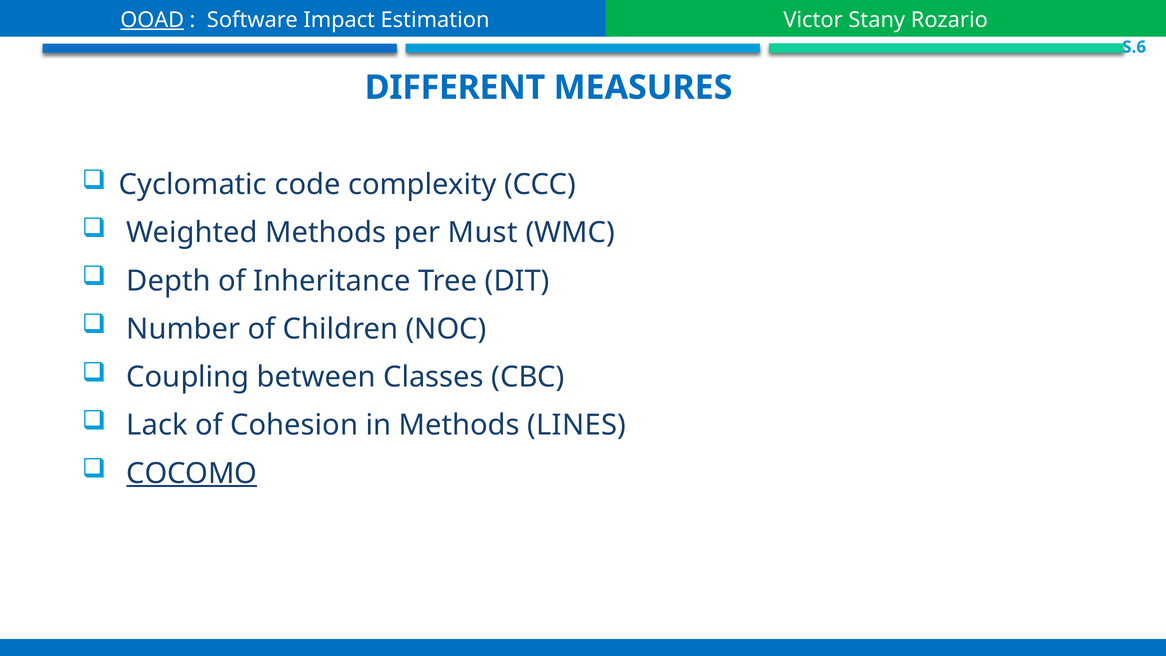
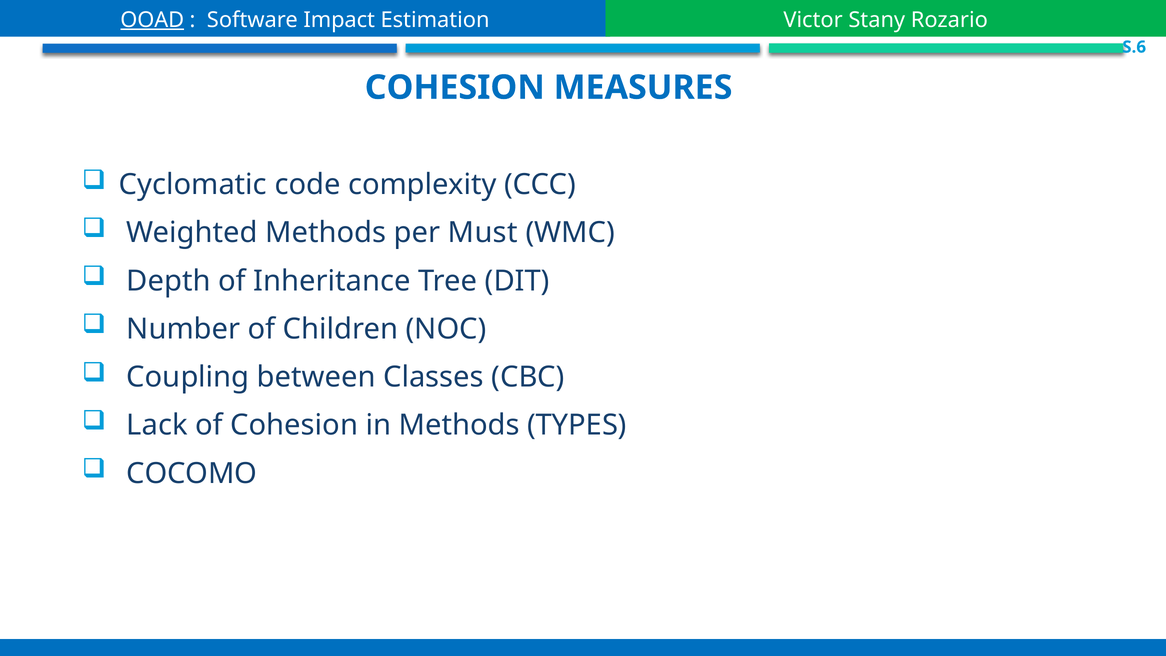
DIFFERENT at (455, 88): DIFFERENT -> COHESION
LINES: LINES -> TYPES
COCOMO underline: present -> none
